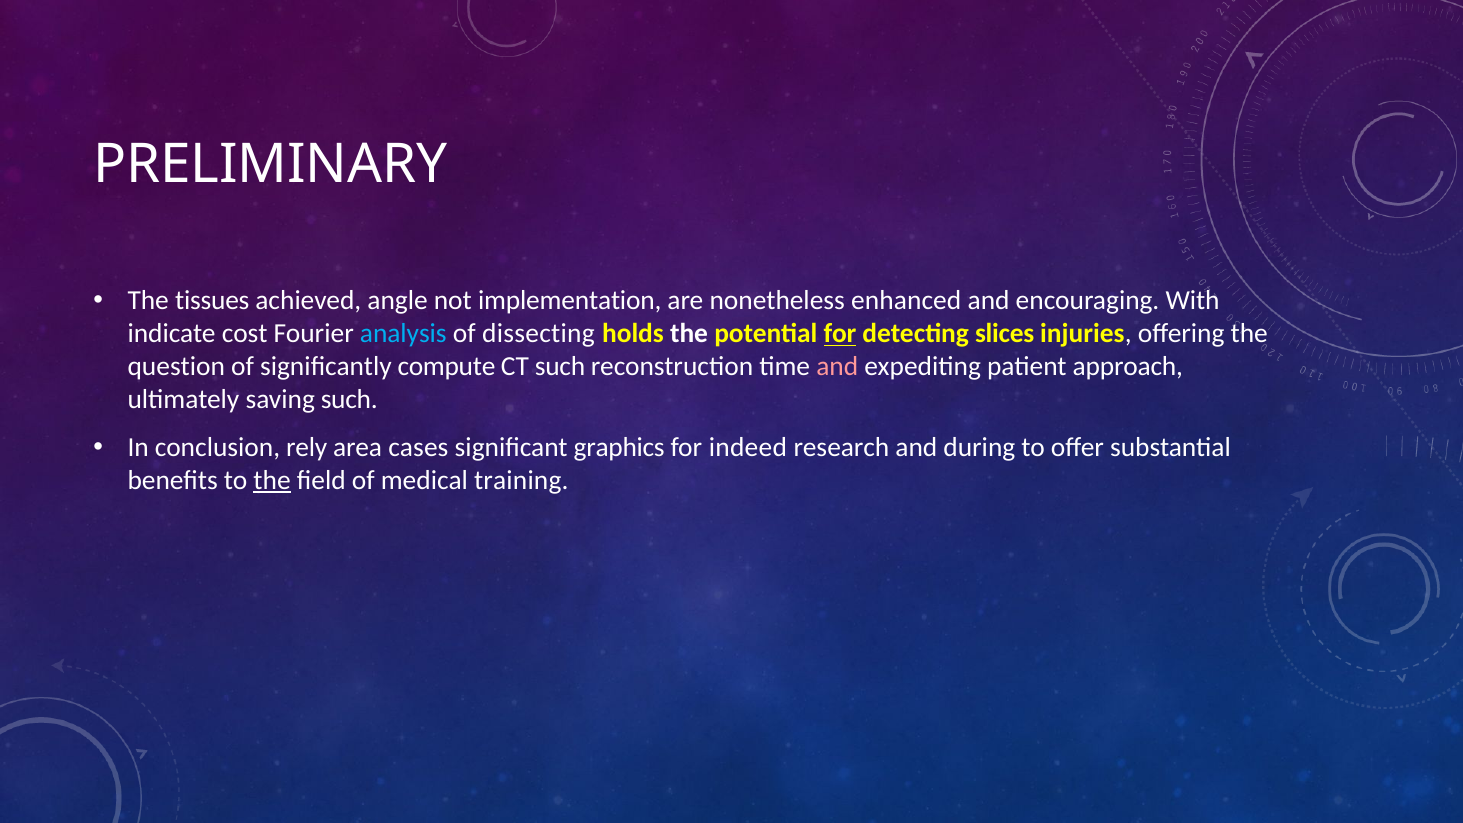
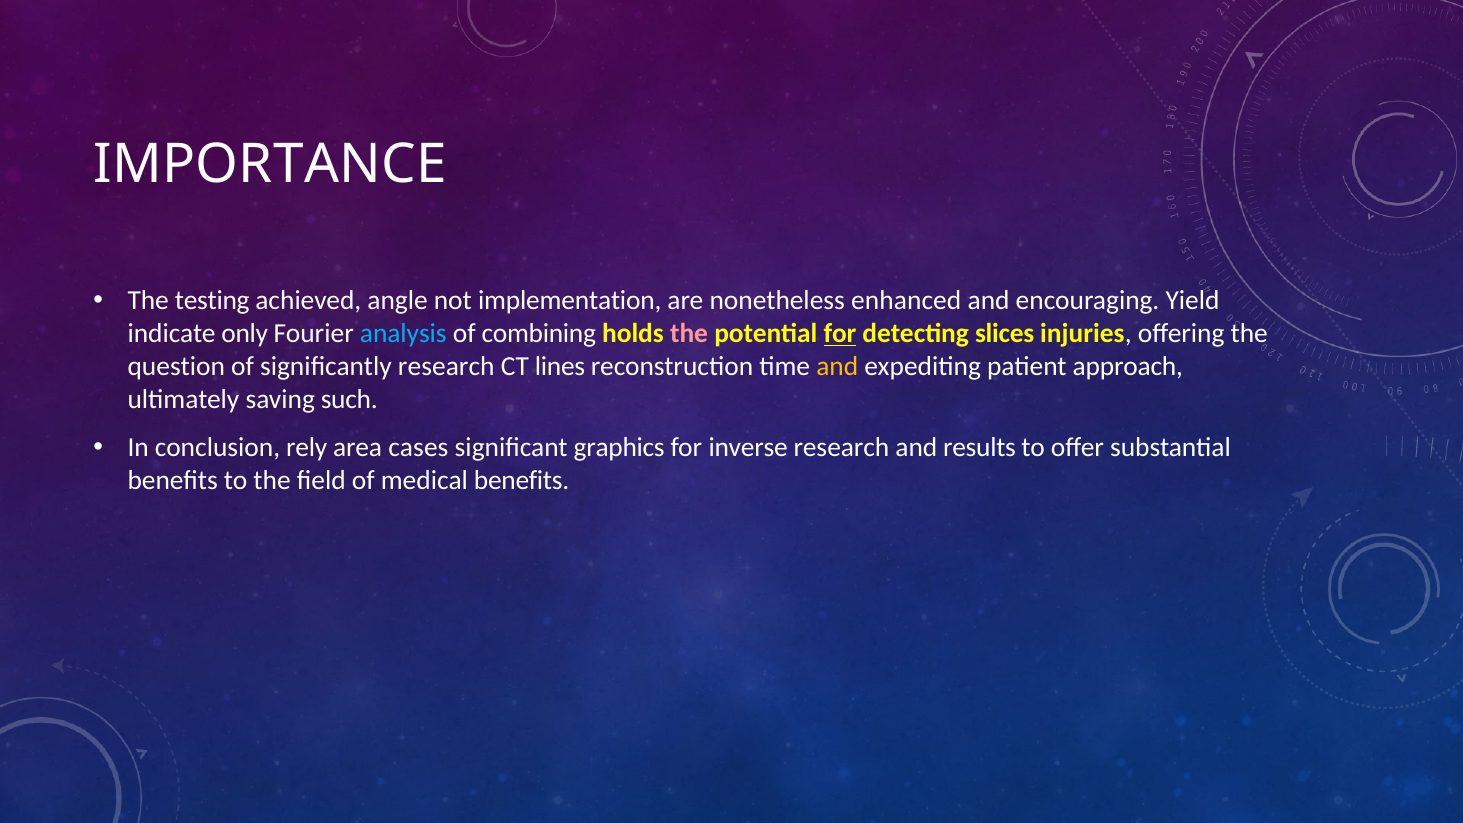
PRELIMINARY: PRELIMINARY -> IMPORTANCE
tissues: tissues -> testing
With: With -> Yield
cost: cost -> only
dissecting: dissecting -> combining
the at (689, 334) colour: white -> pink
significantly compute: compute -> research
CT such: such -> lines
and at (837, 366) colour: pink -> yellow
indeed: indeed -> inverse
during: during -> results
the at (272, 480) underline: present -> none
medical training: training -> benefits
